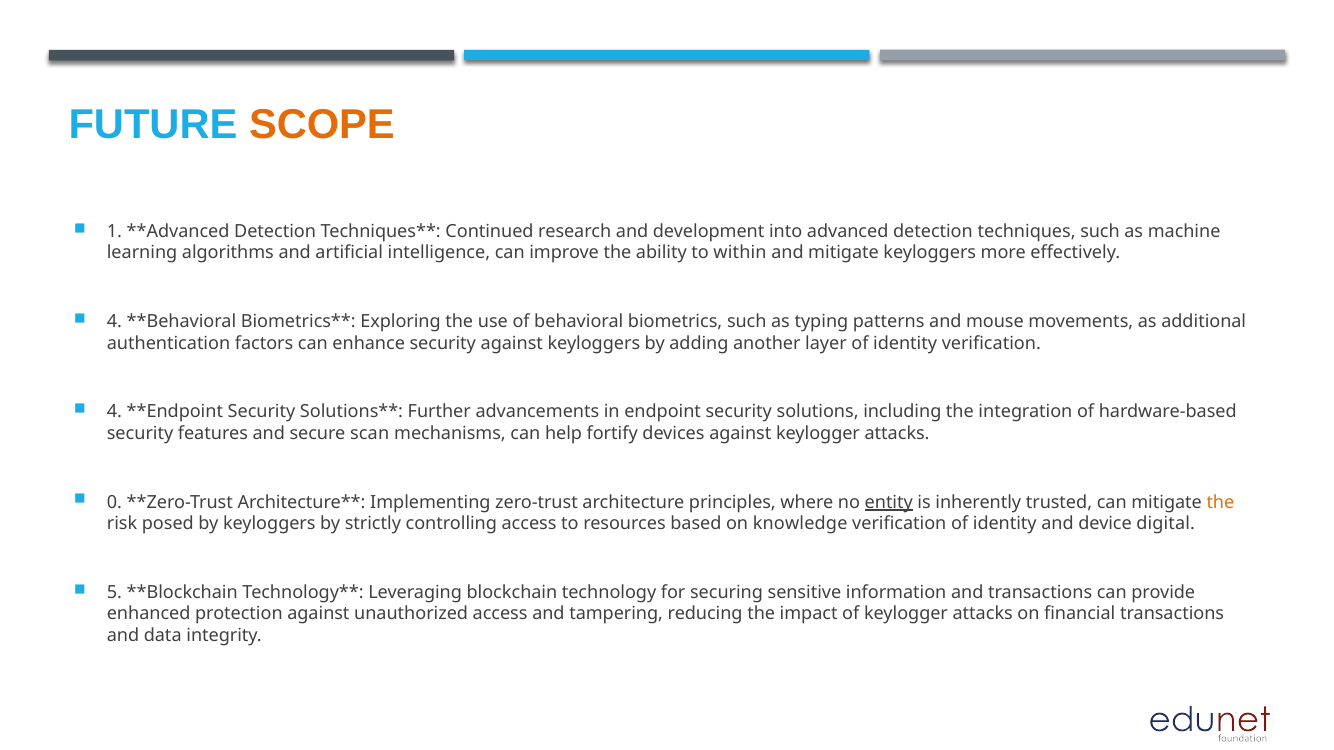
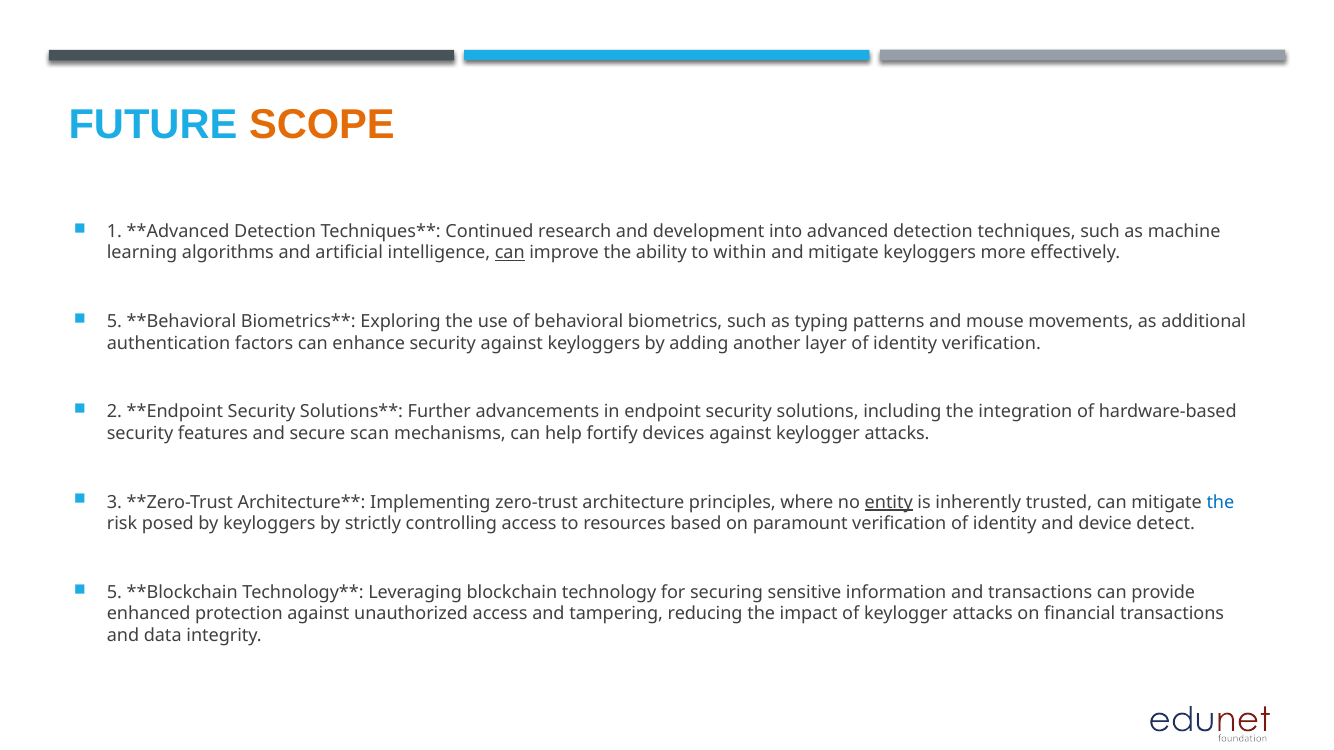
can at (510, 253) underline: none -> present
4 at (115, 322): 4 -> 5
4 at (115, 412): 4 -> 2
0: 0 -> 3
the at (1220, 503) colour: orange -> blue
knowledge: knowledge -> paramount
digital: digital -> detect
